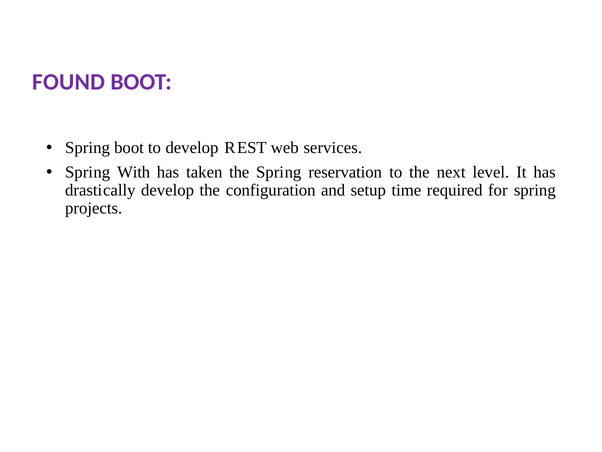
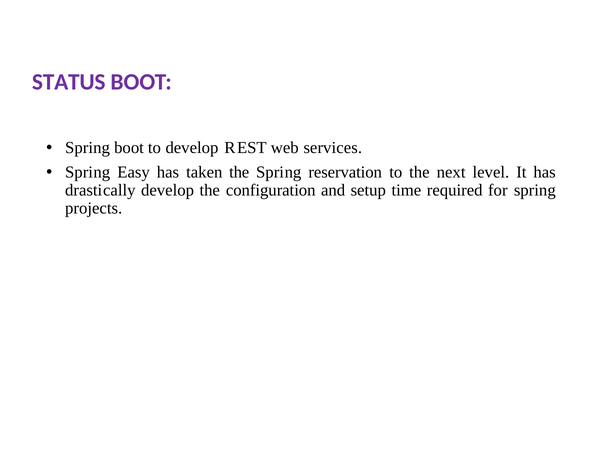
FOUND: FOUND -> STATUS
With: With -> Easy
